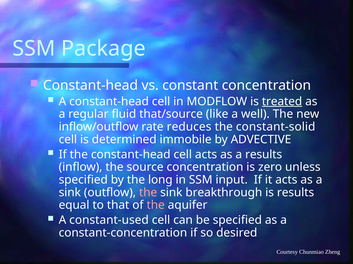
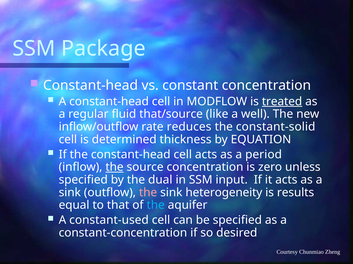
immobile: immobile -> thickness
ADVECTIVE: ADVECTIVE -> EQUATION
a results: results -> period
the at (115, 168) underline: none -> present
long: long -> dual
breakthrough: breakthrough -> heterogeneity
the at (156, 206) colour: pink -> light blue
